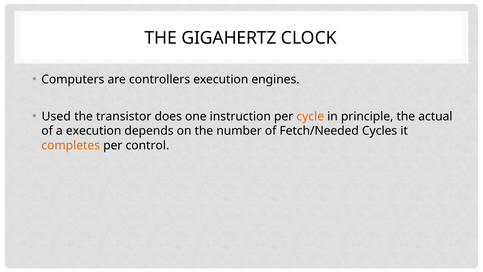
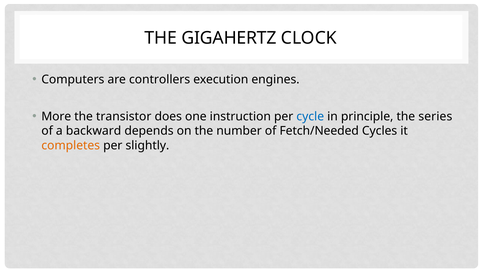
Used: Used -> More
cycle colour: orange -> blue
actual: actual -> series
a execution: execution -> backward
control: control -> slightly
